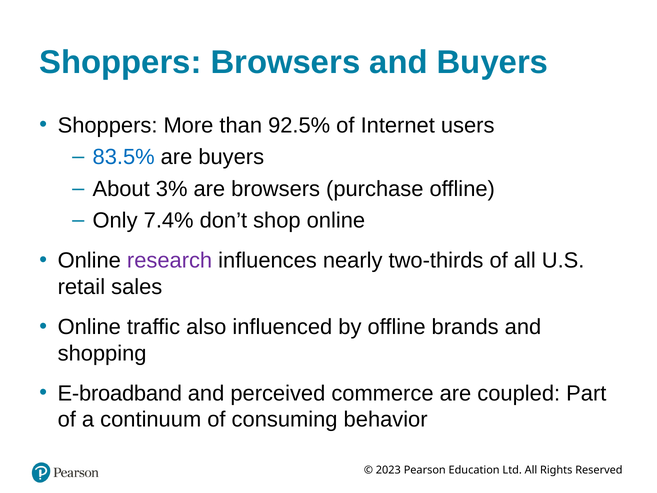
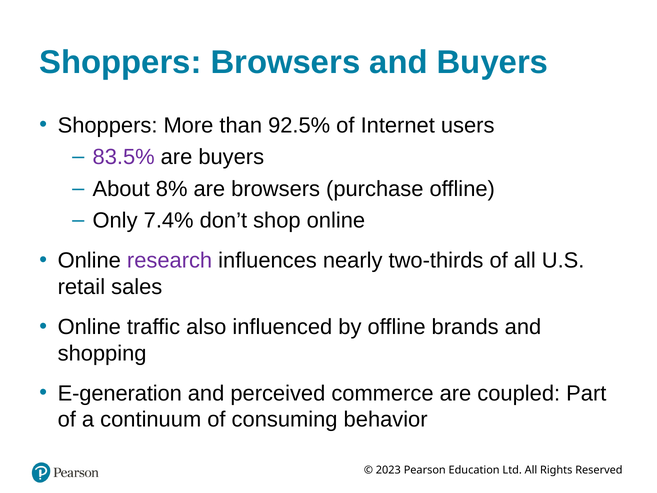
83.5% colour: blue -> purple
3%: 3% -> 8%
E-broadband: E-broadband -> E-generation
